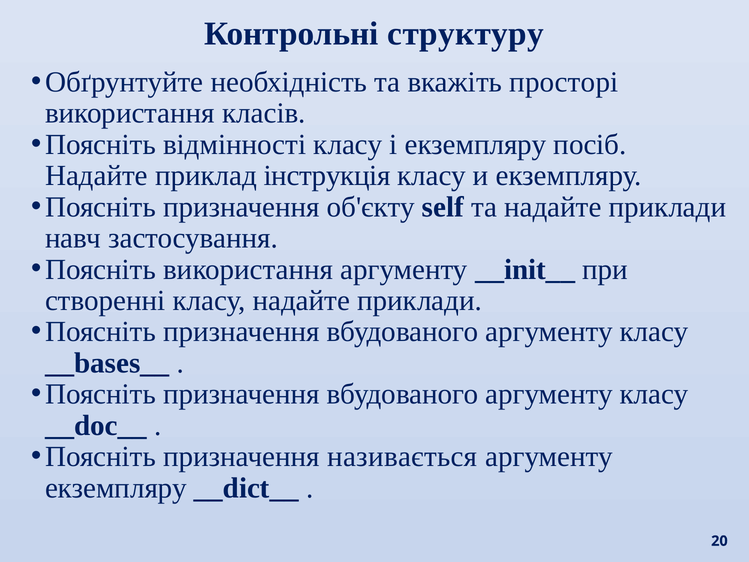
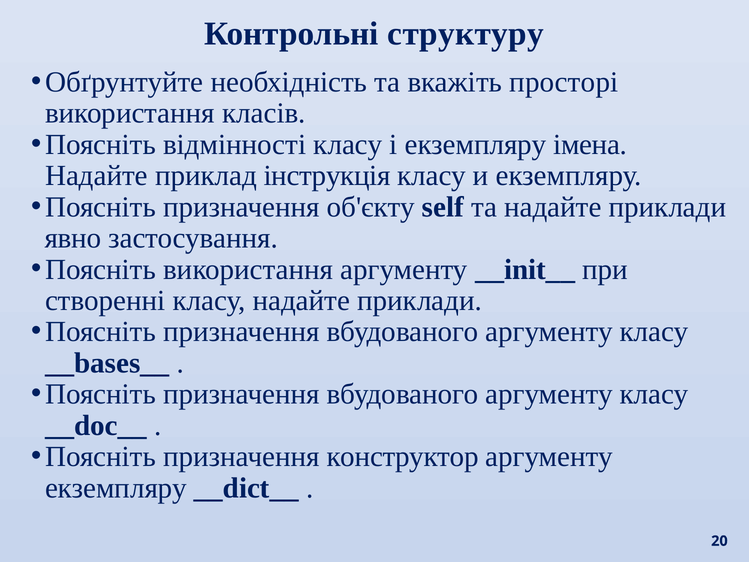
посіб: посіб -> імена
навч: навч -> явно
називається: називається -> конструктор
